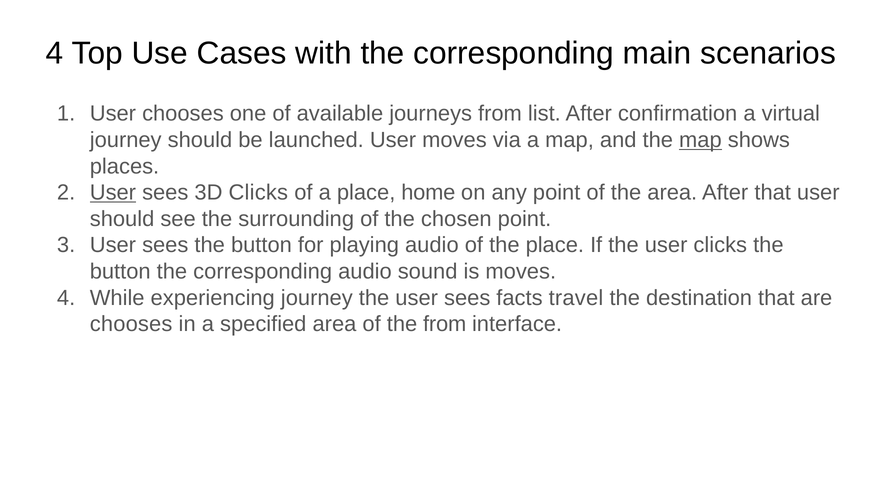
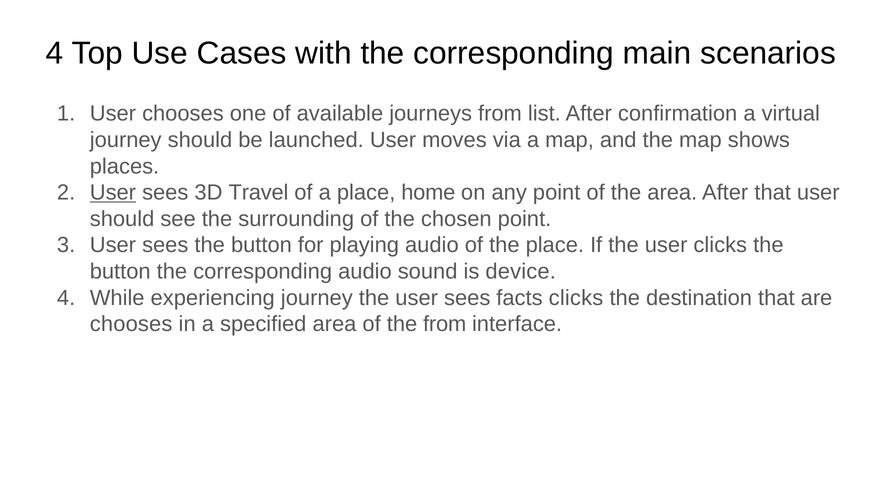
map at (700, 140) underline: present -> none
3D Clicks: Clicks -> Travel
is moves: moves -> device
facts travel: travel -> clicks
